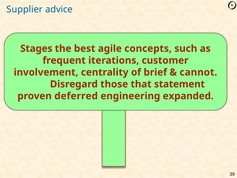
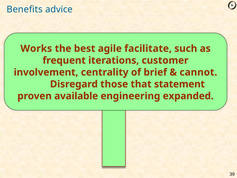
Supplier: Supplier -> Benefits
Stages: Stages -> Works
concepts: concepts -> facilitate
deferred: deferred -> available
